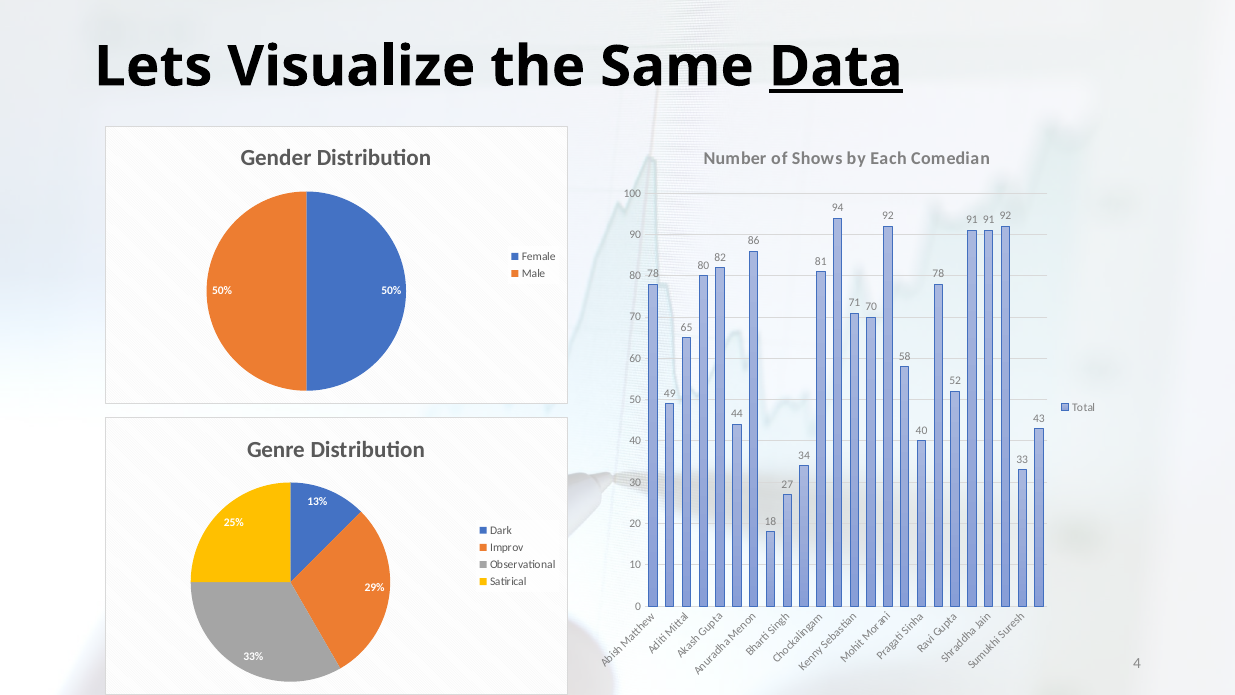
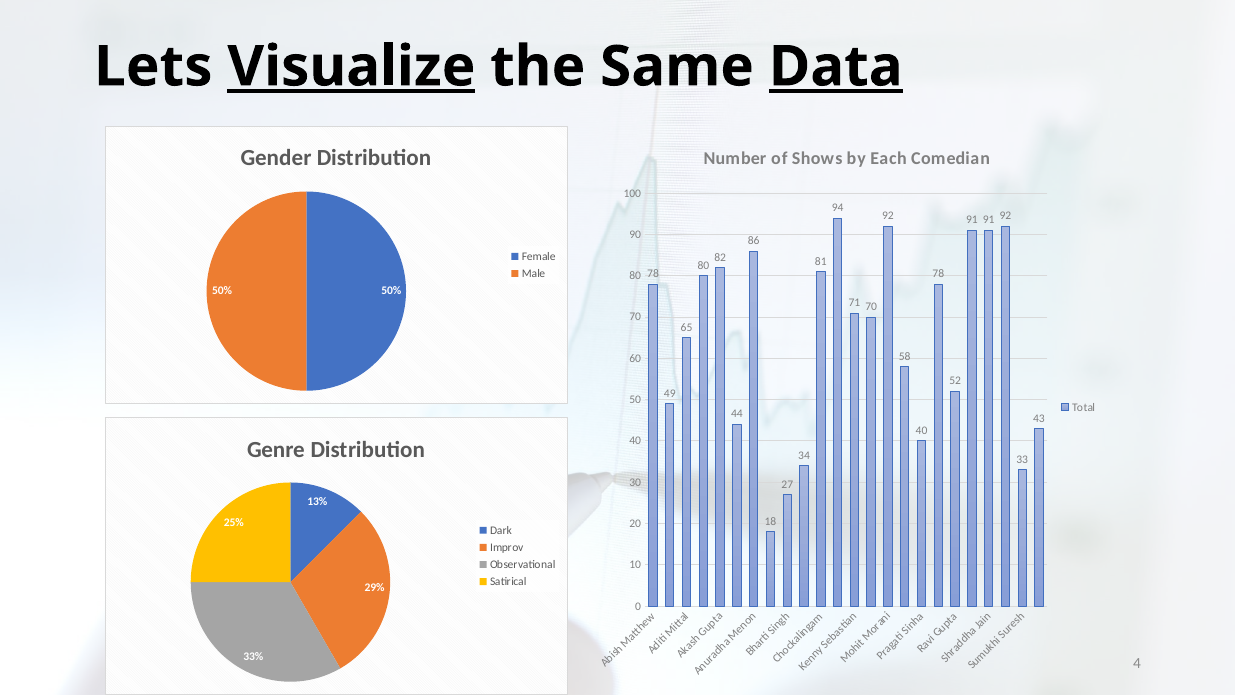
Visualize underline: none -> present
